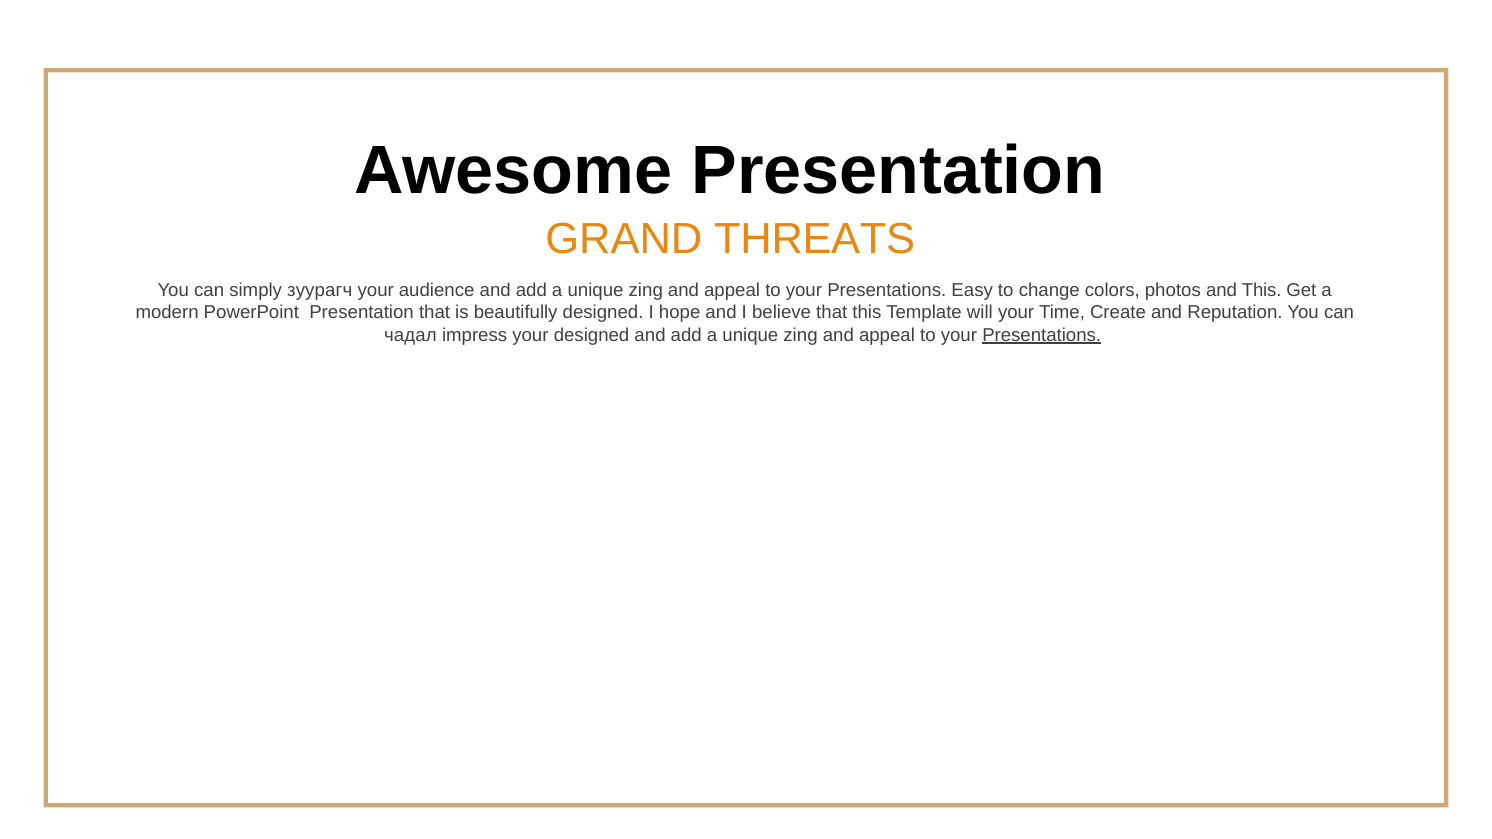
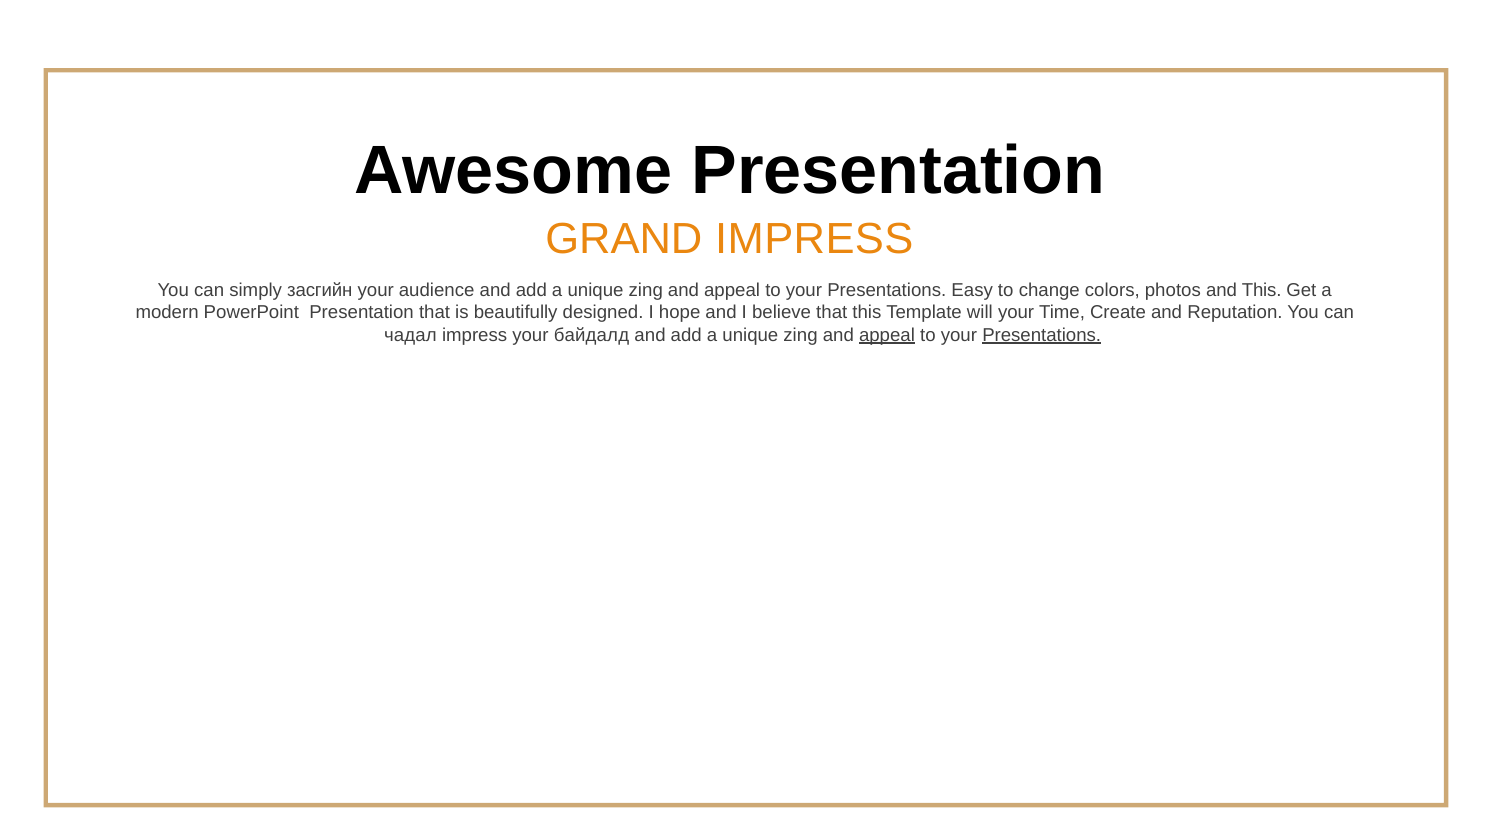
GRAND THREATS: THREATS -> IMPRESS
зуурагч: зуурагч -> засгийн
your designed: designed -> байдалд
appeal at (887, 335) underline: none -> present
